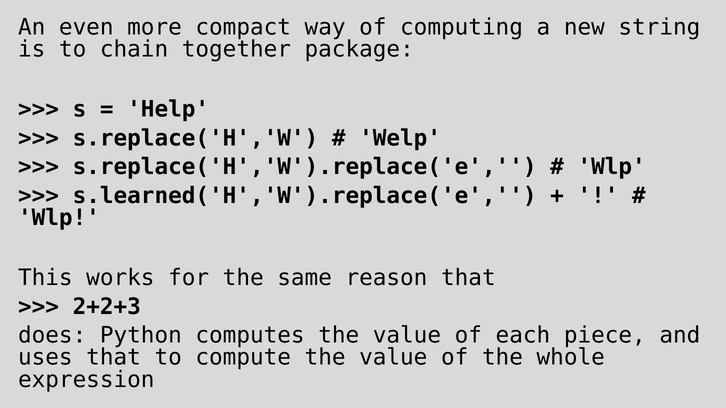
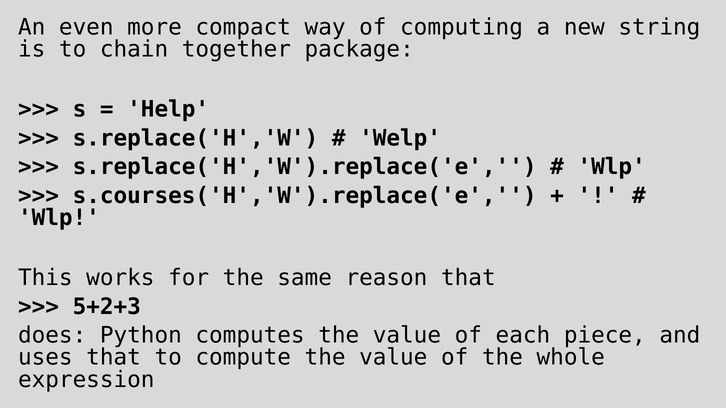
s.learned('H','W').replace('e: s.learned('H','W').replace('e -> s.courses('H','W').replace('e
2+2+3: 2+2+3 -> 5+2+3
